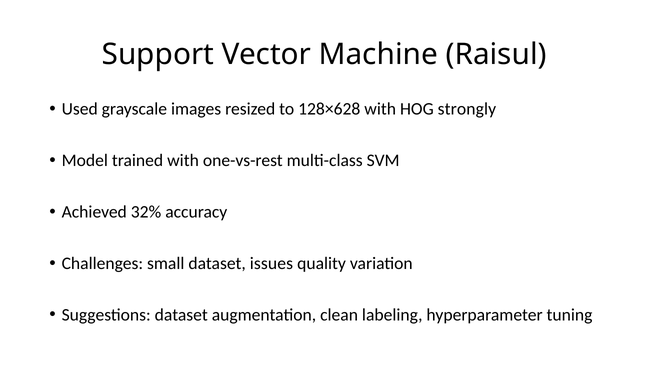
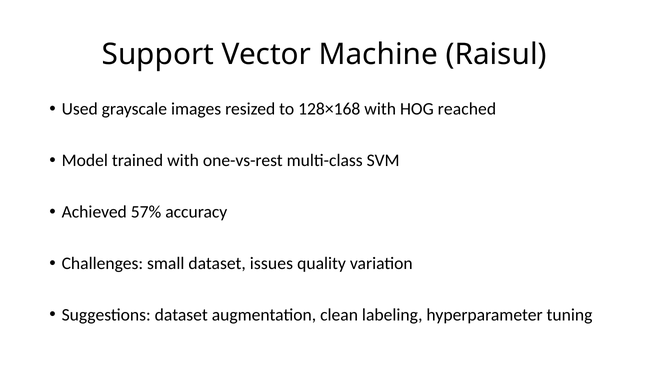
128×628: 128×628 -> 128×168
strongly: strongly -> reached
32%: 32% -> 57%
